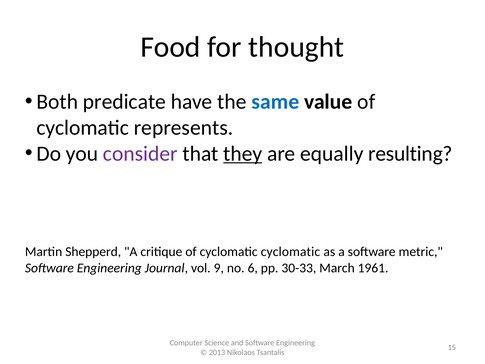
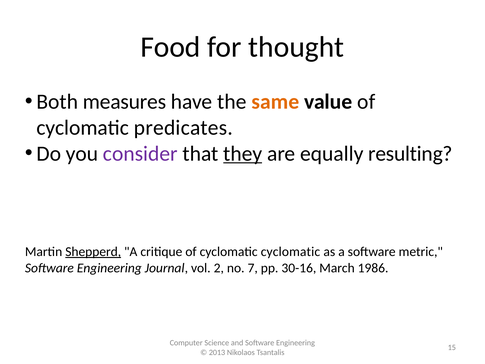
predicate: predicate -> measures
same colour: blue -> orange
represents: represents -> predicates
Shepperd underline: none -> present
9: 9 -> 2
6: 6 -> 7
30-33: 30-33 -> 30-16
1961: 1961 -> 1986
